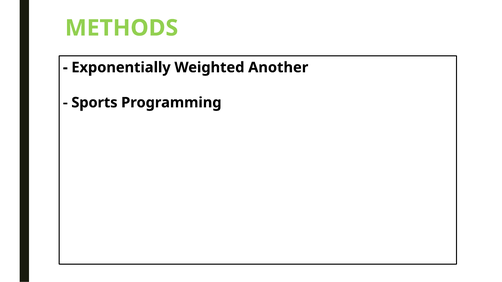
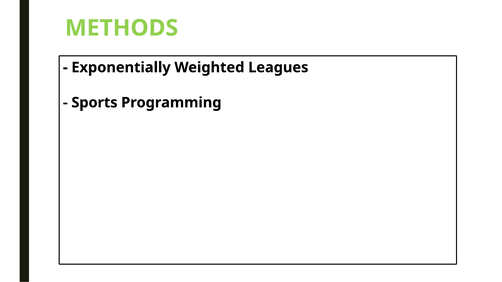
Another: Another -> Leagues
